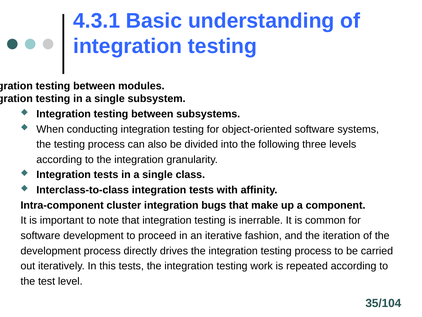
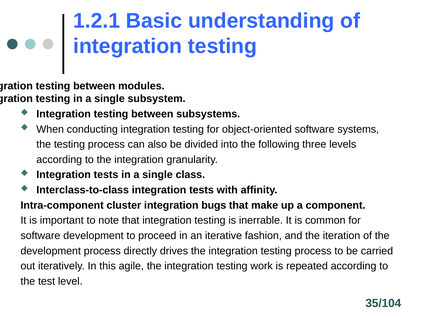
4.3.1: 4.3.1 -> 1.2.1
this tests: tests -> agile
